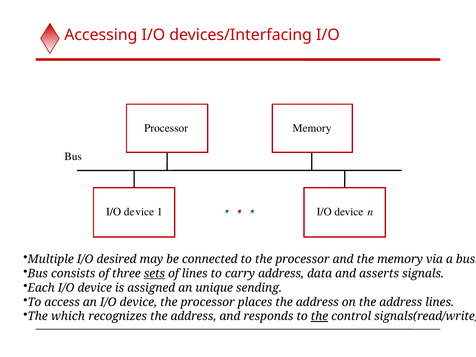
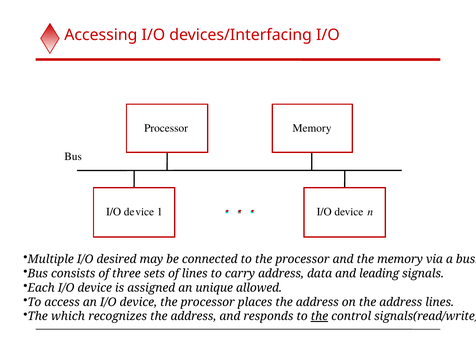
sets underline: present -> none
asserts: asserts -> leading
sending: sending -> allowed
